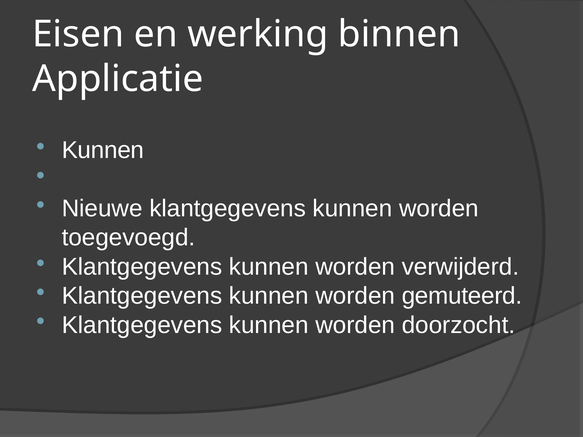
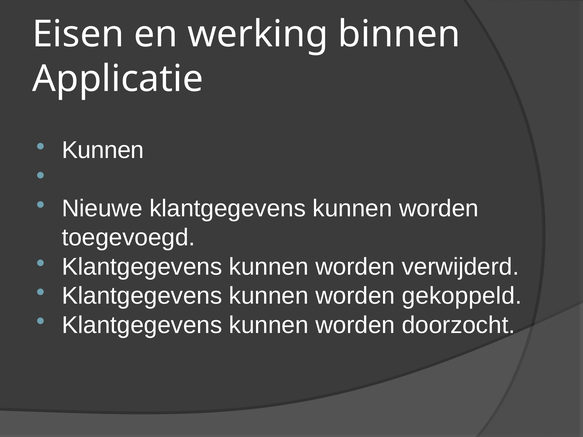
gemuteerd: gemuteerd -> gekoppeld
